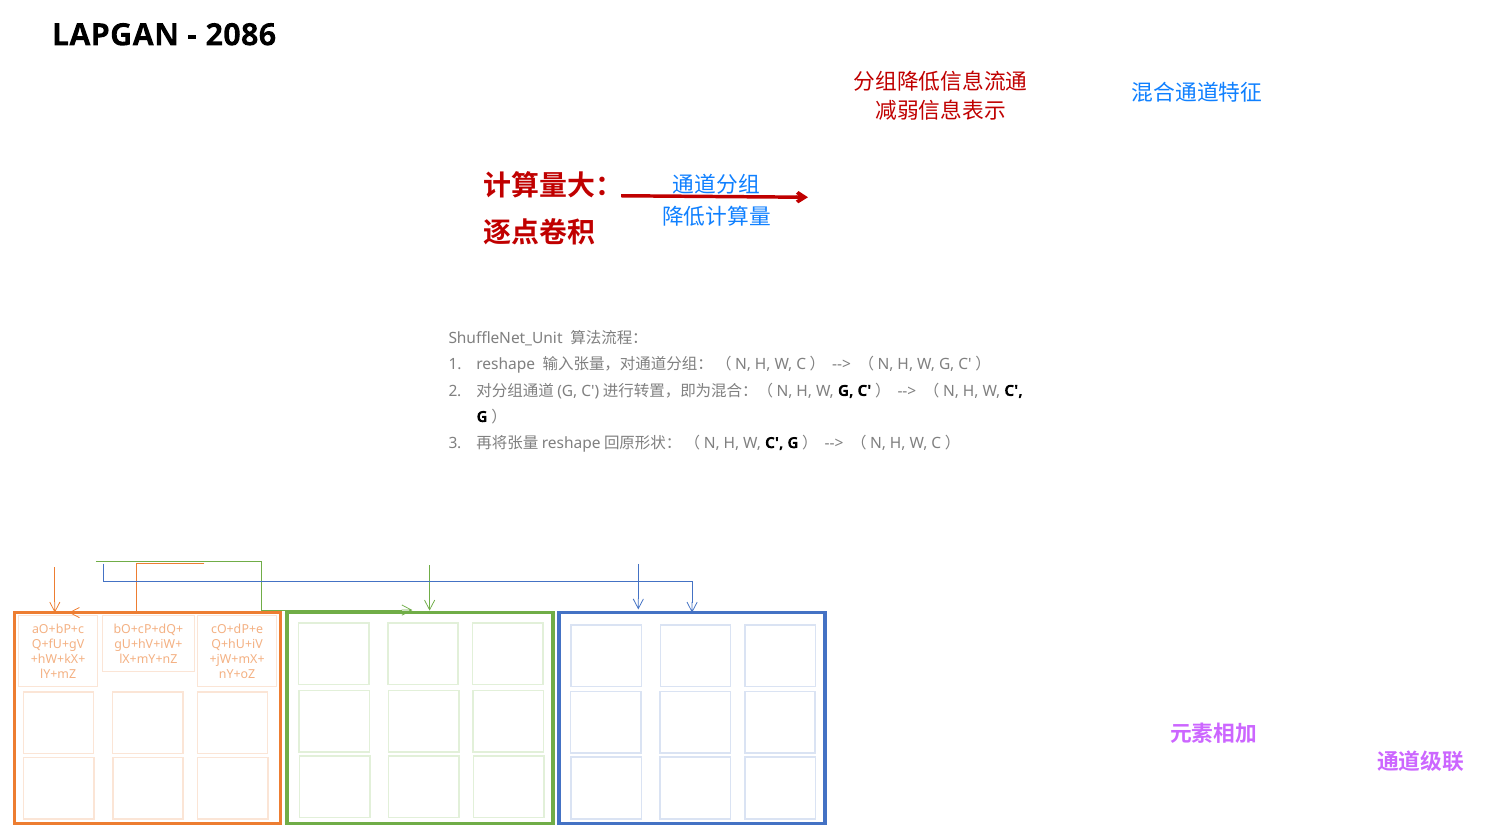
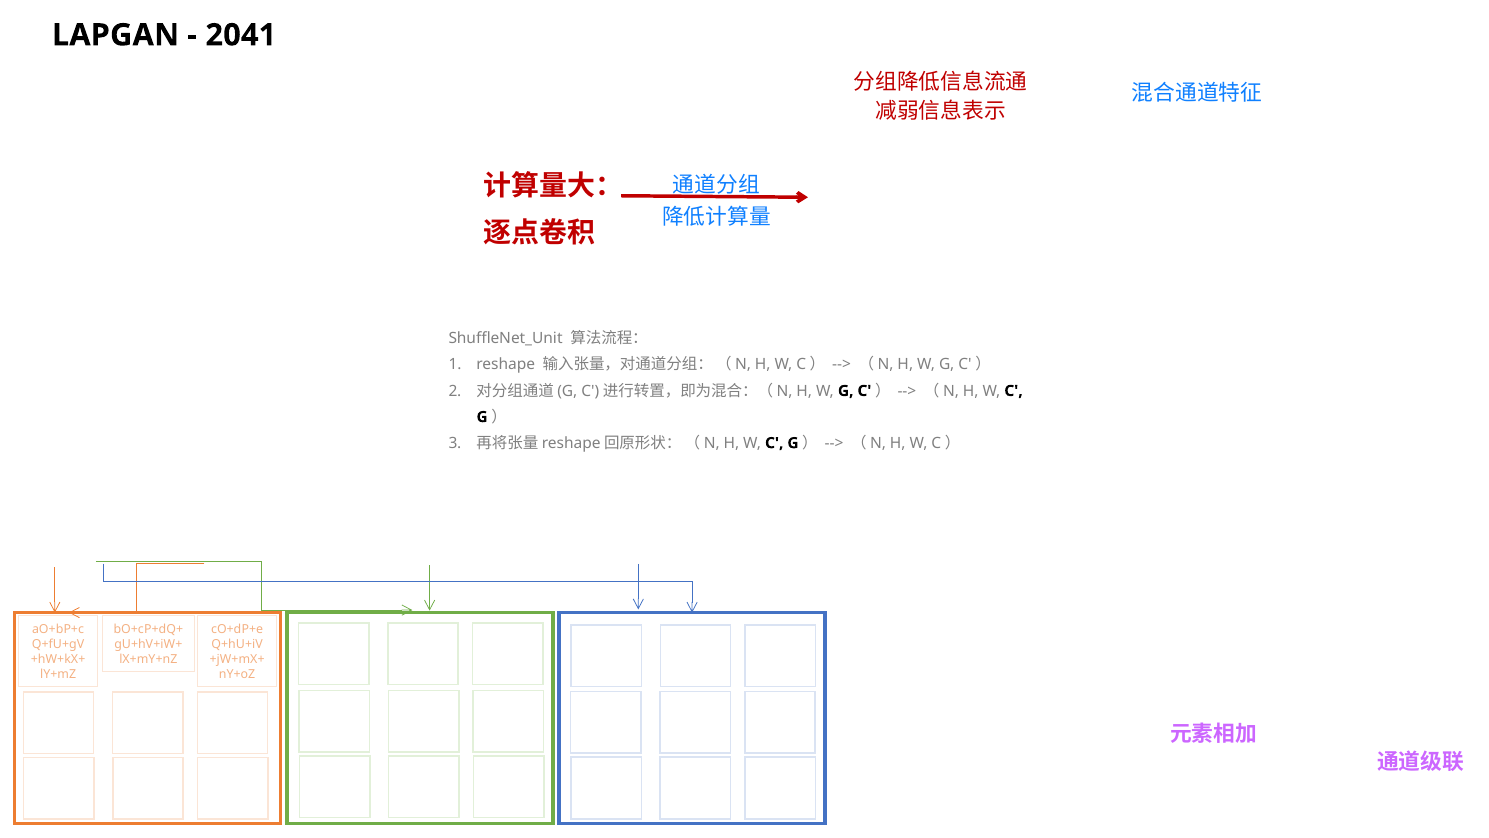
2086: 2086 -> 2041
